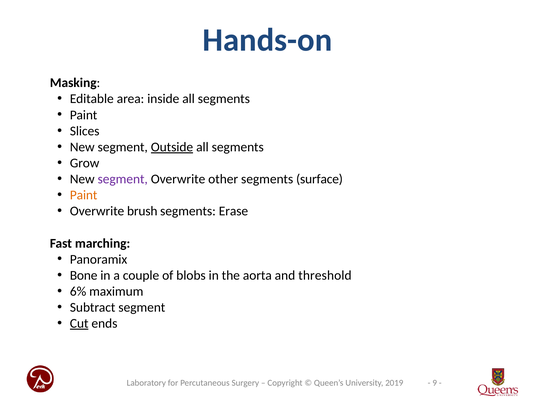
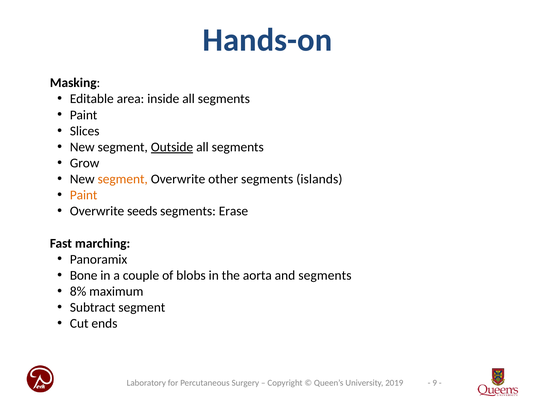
segment at (123, 179) colour: purple -> orange
surface: surface -> islands
brush: brush -> seeds
and threshold: threshold -> segments
6%: 6% -> 8%
Cut underline: present -> none
